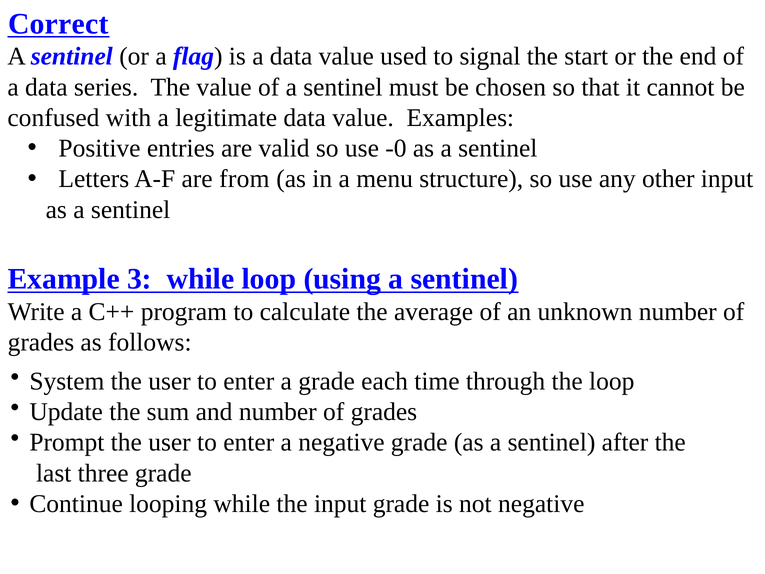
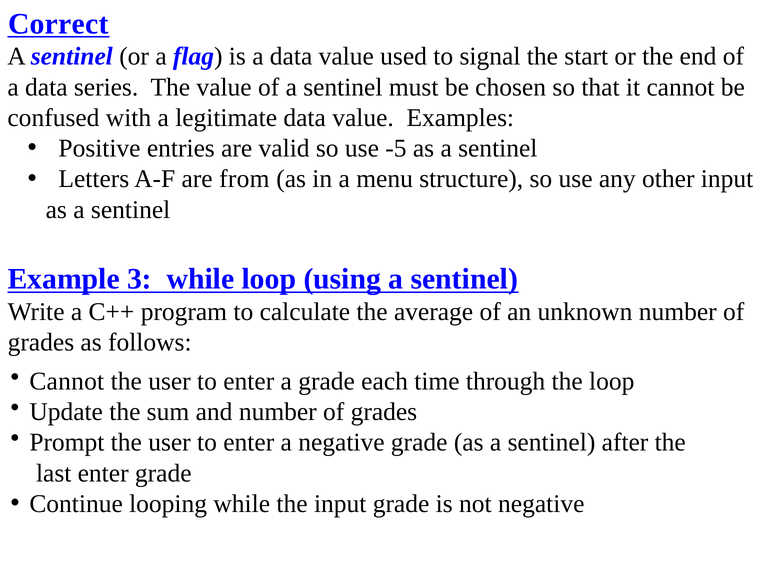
-0: -0 -> -5
System at (67, 381): System -> Cannot
last three: three -> enter
